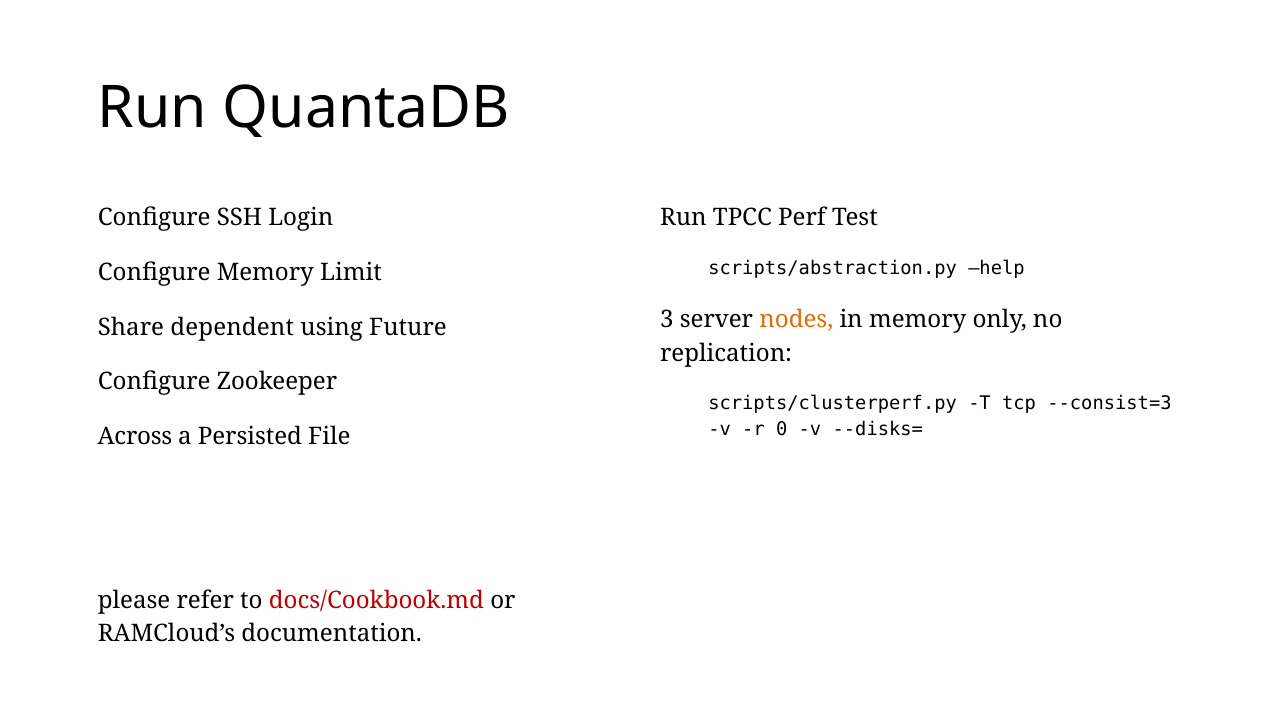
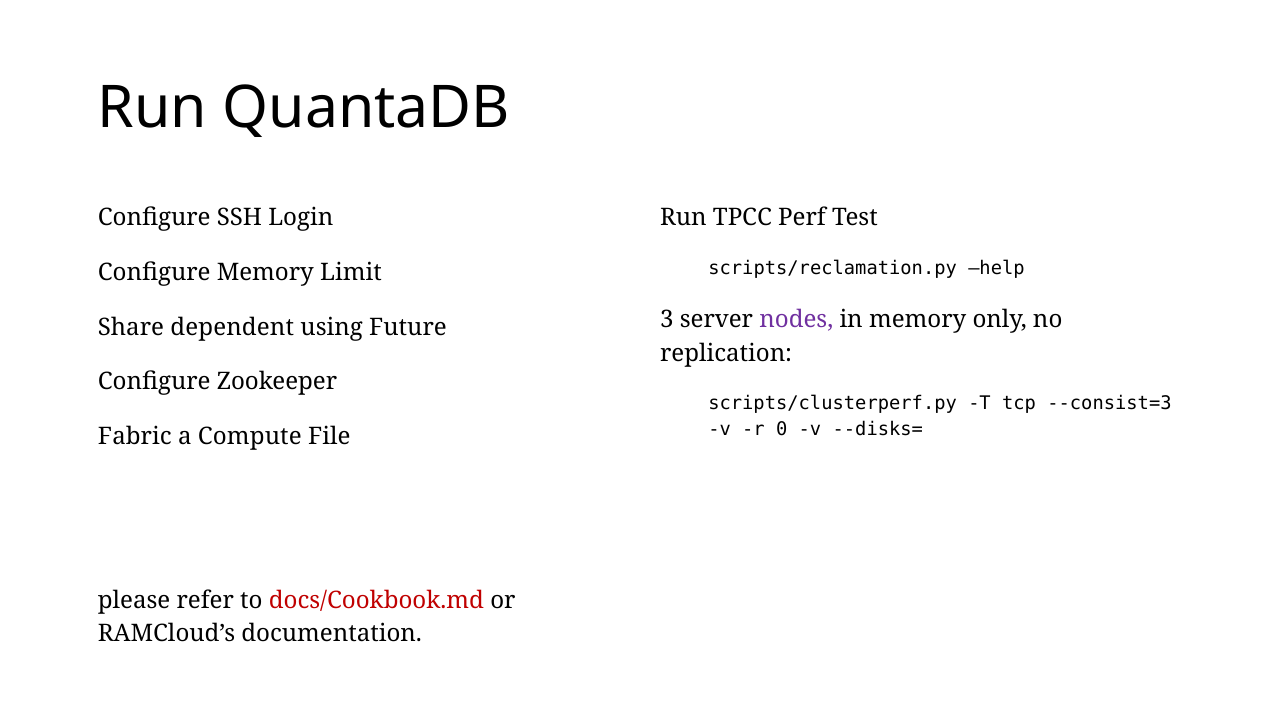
scripts/abstraction.py: scripts/abstraction.py -> scripts/reclamation.py
nodes colour: orange -> purple
Across: Across -> Fabric
Persisted: Persisted -> Compute
